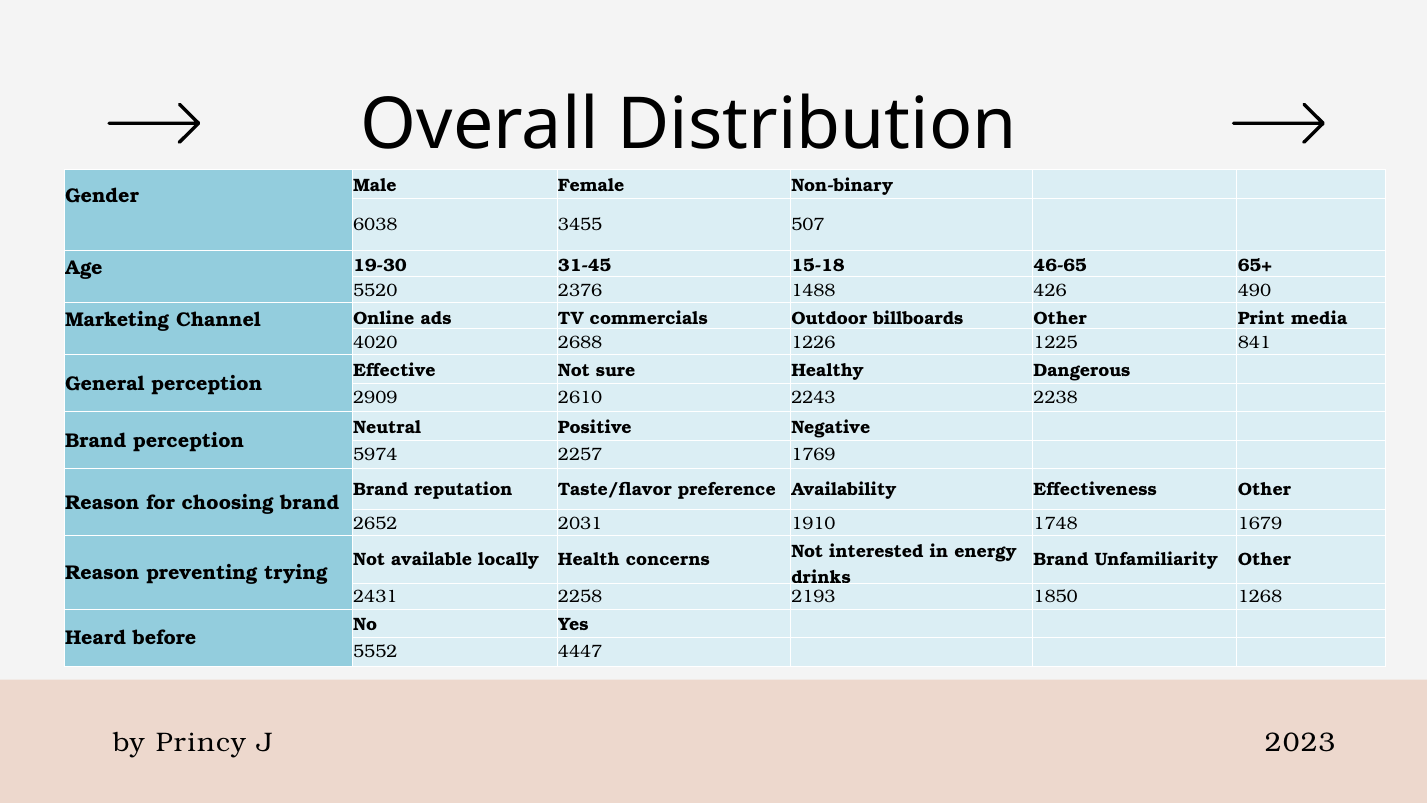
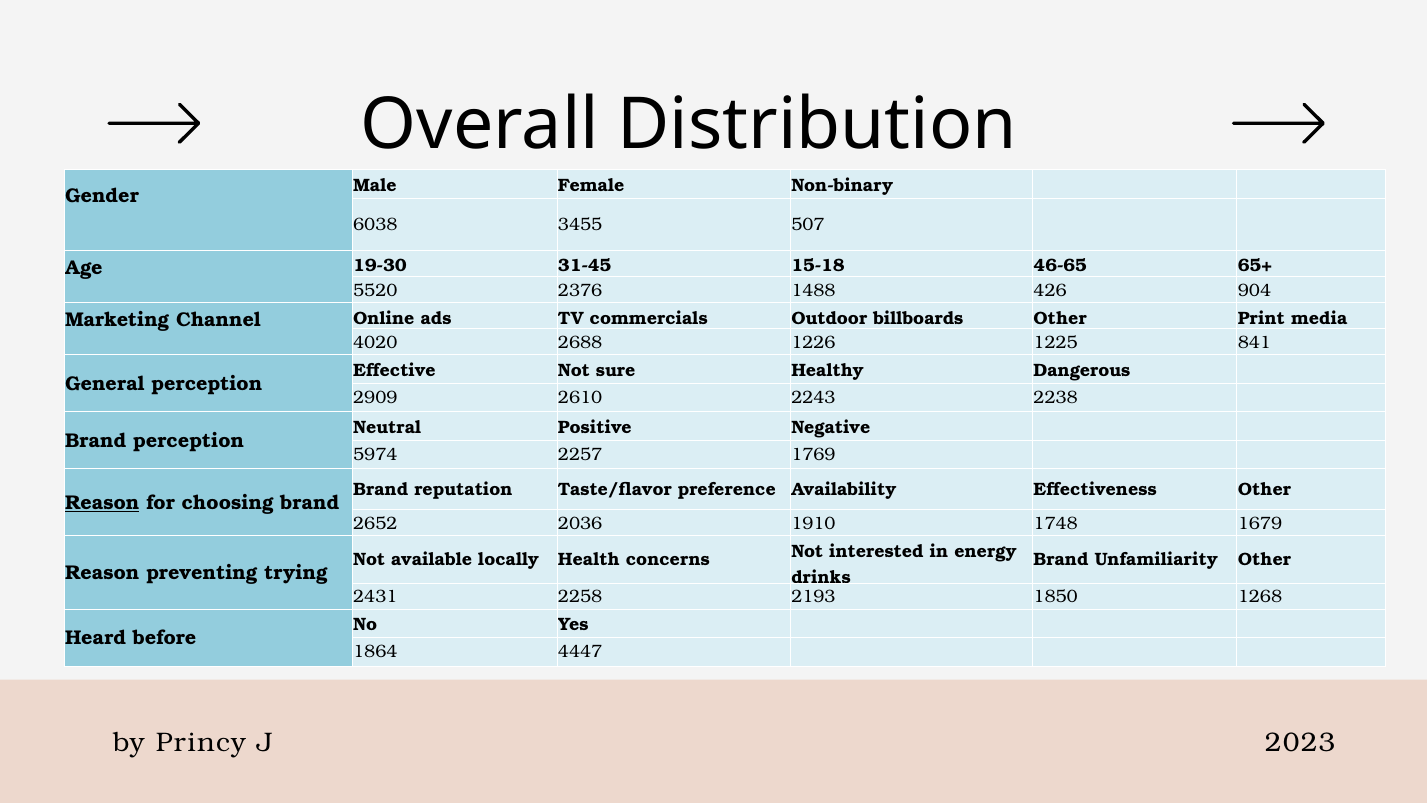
490: 490 -> 904
Reason at (102, 503) underline: none -> present
2031: 2031 -> 2036
5552: 5552 -> 1864
